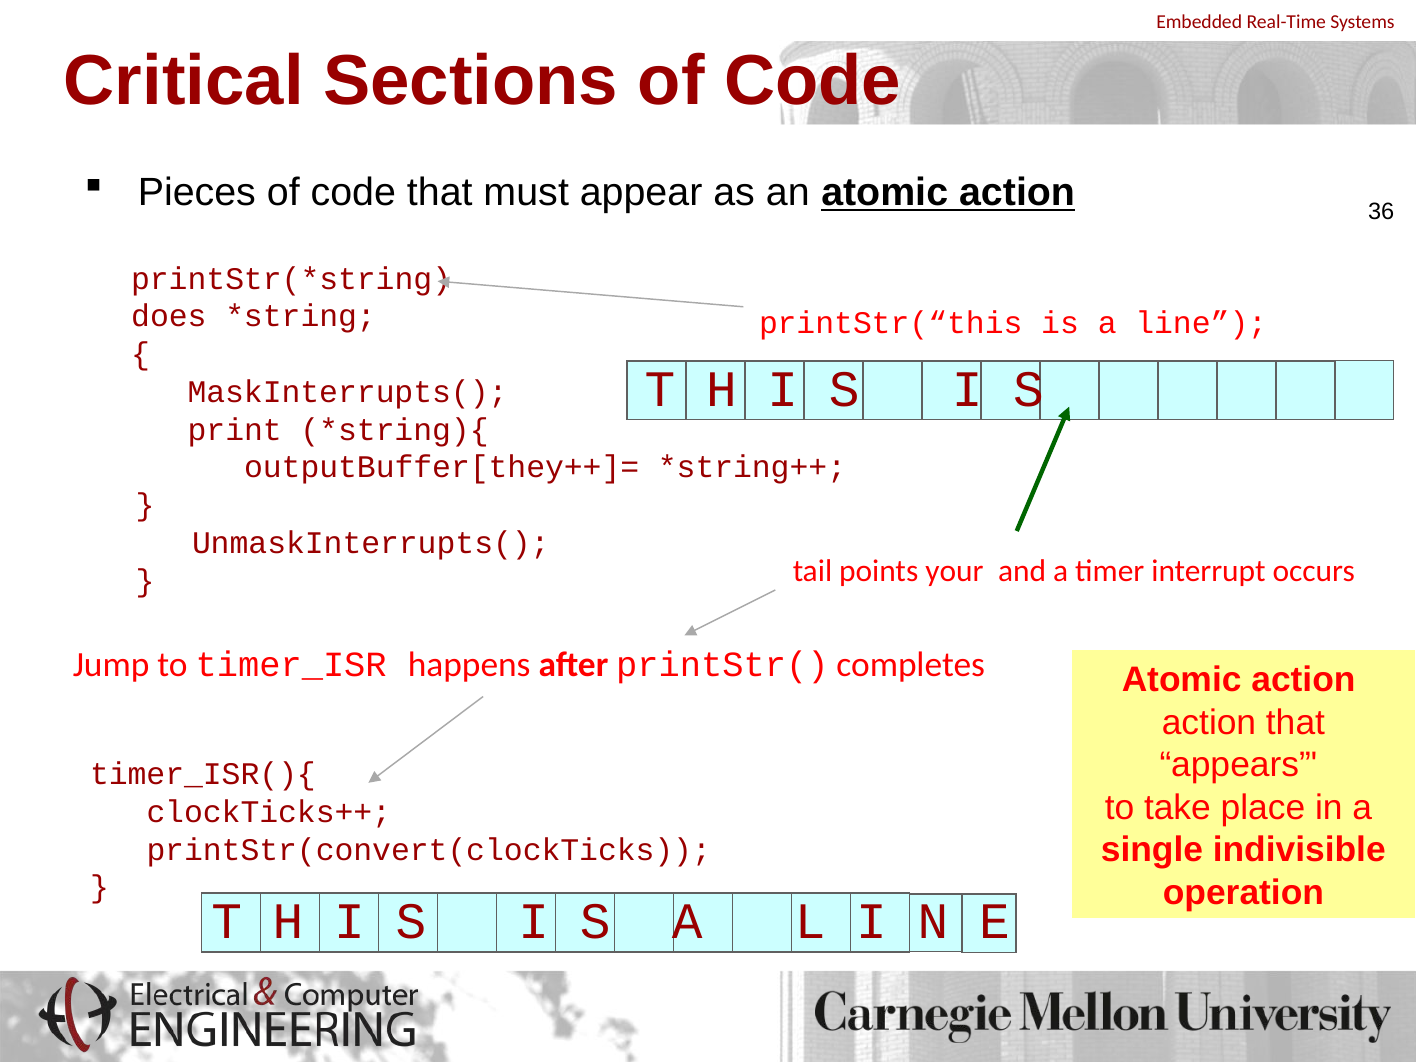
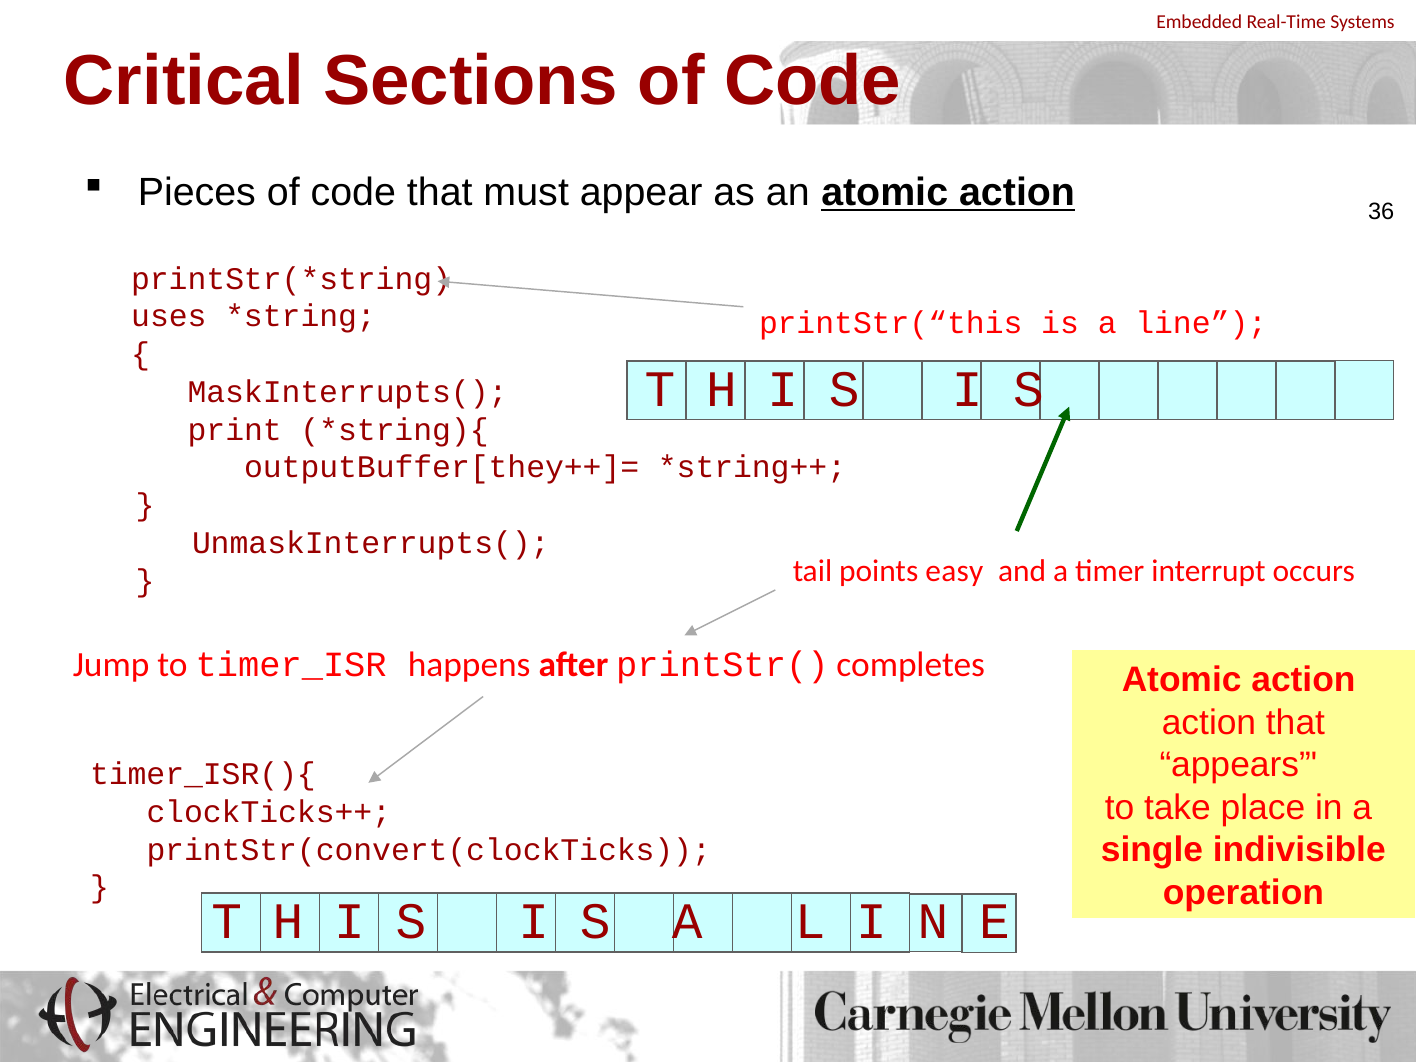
does: does -> uses
your: your -> easy
